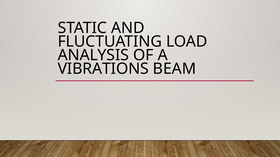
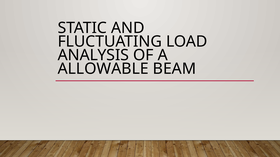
VIBRATIONS: VIBRATIONS -> ALLOWABLE
